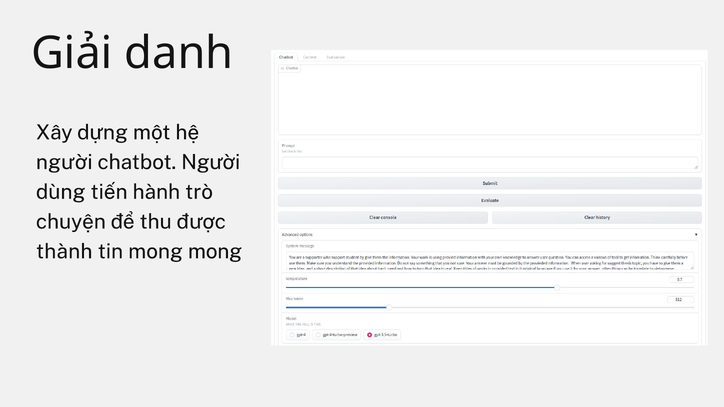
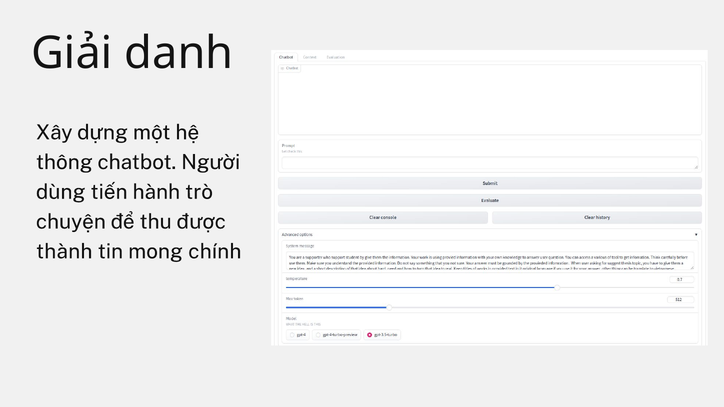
người at (64, 162): người -> thông
mong mong: mong -> chính
